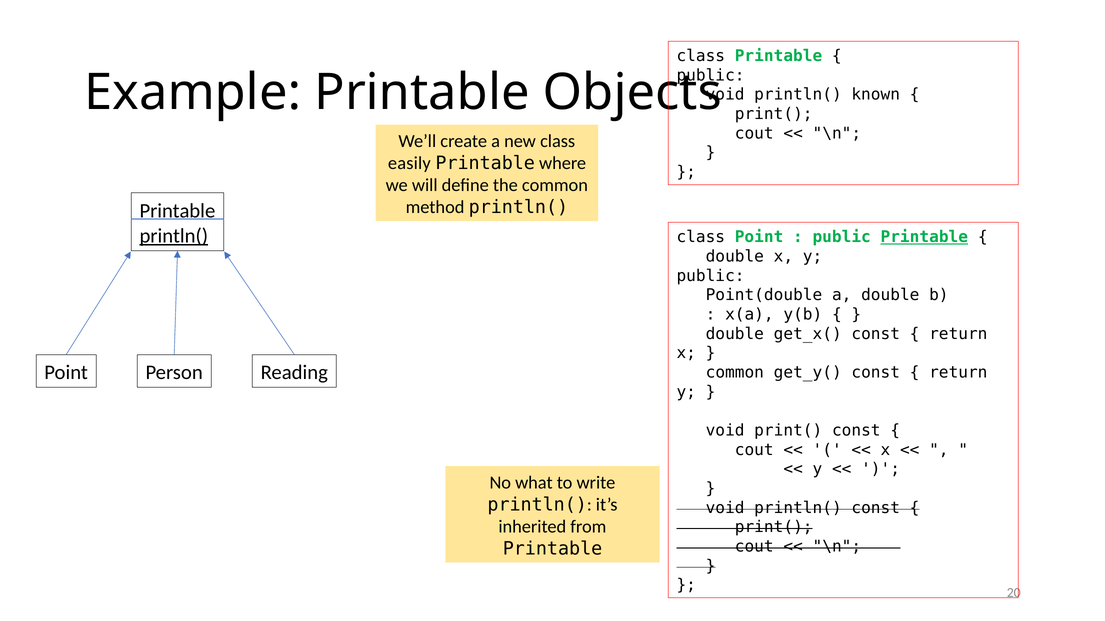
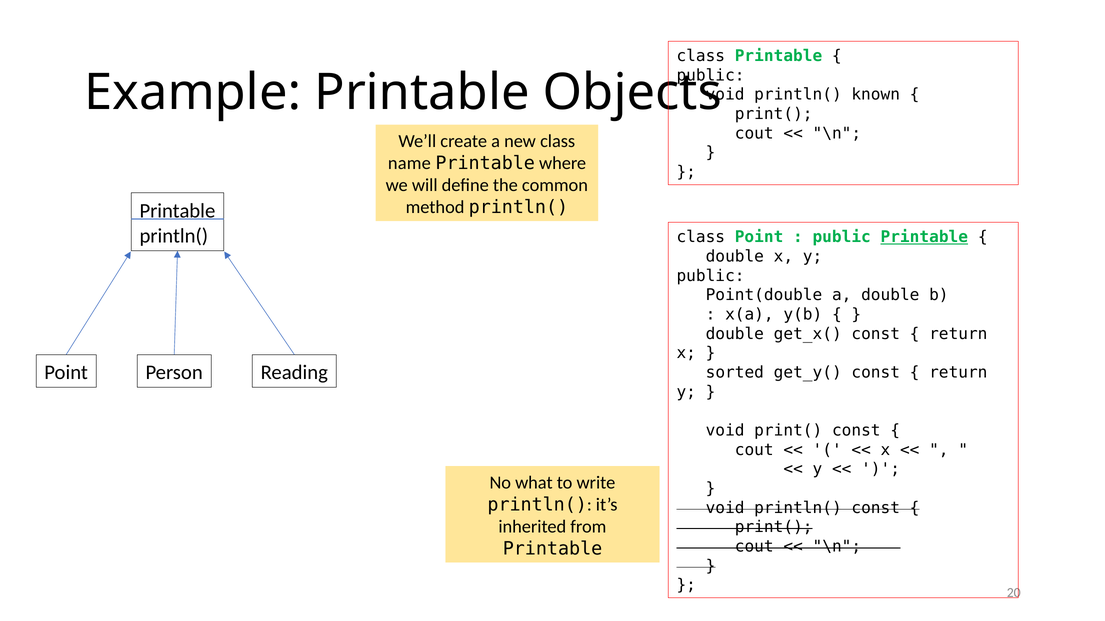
easily: easily -> name
println( at (174, 236) underline: present -> none
common at (735, 373): common -> sorted
